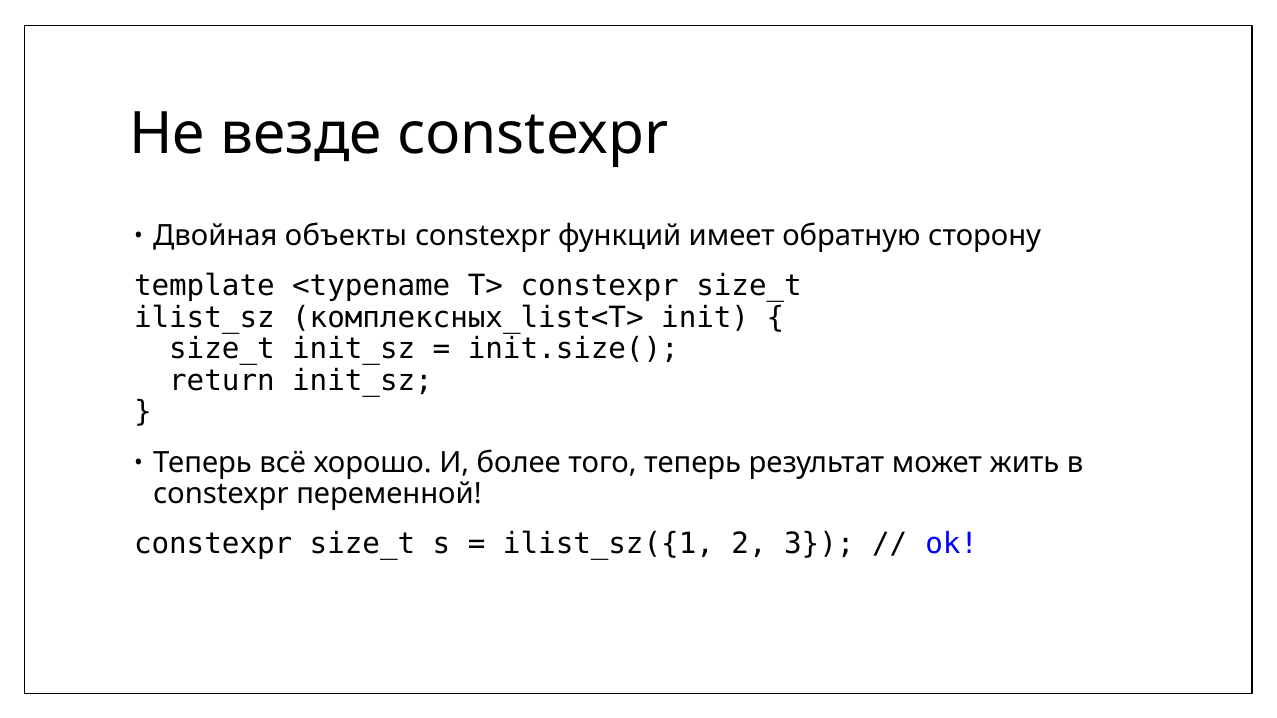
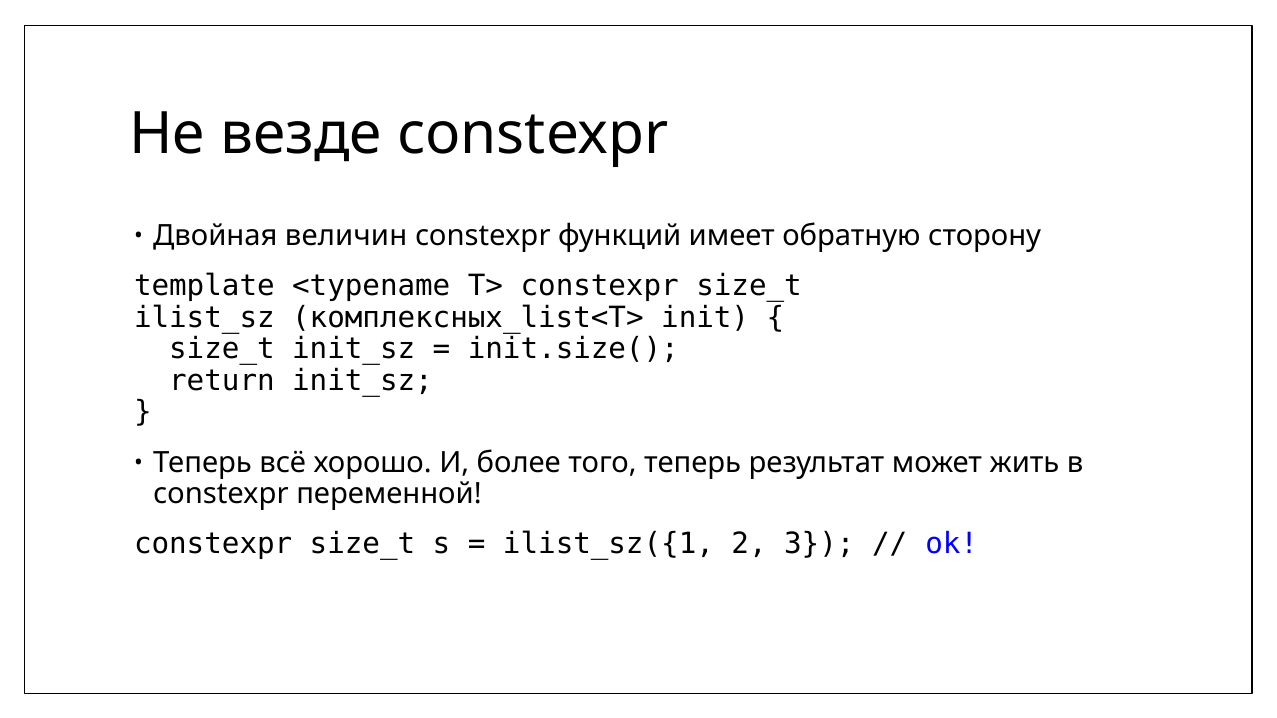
объекты: объекты -> величин
